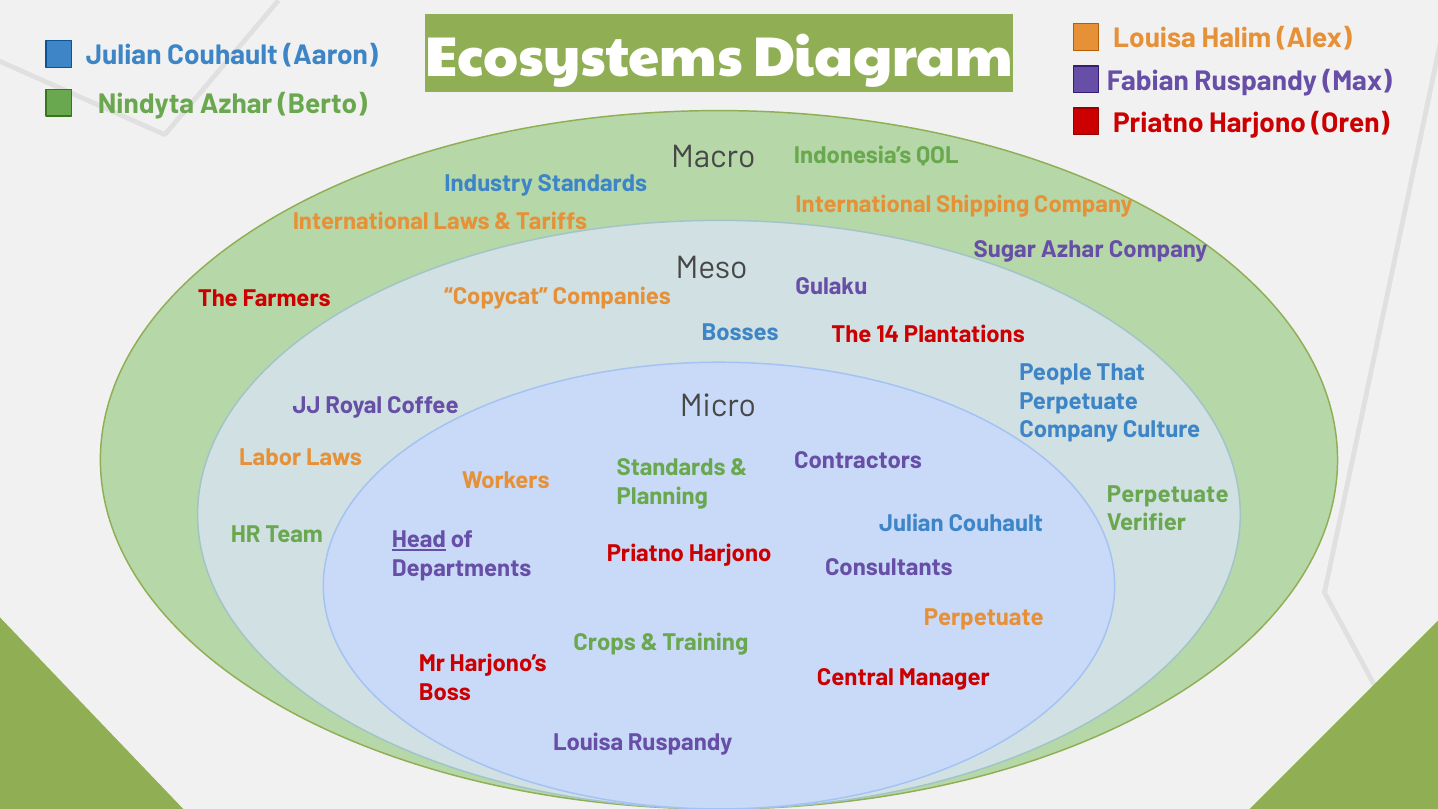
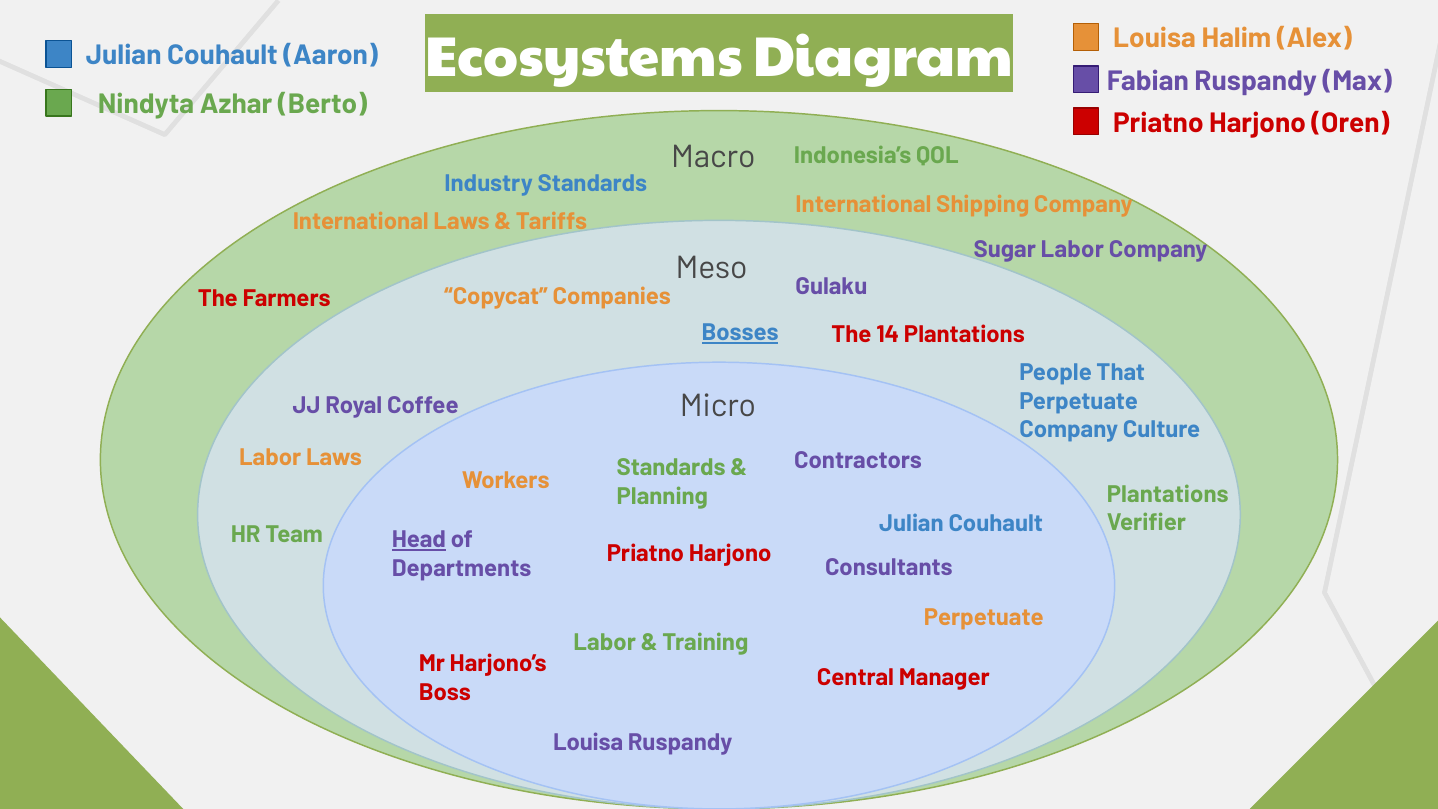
Sugar Azhar: Azhar -> Labor
Bosses underline: none -> present
Perpetuate at (1168, 494): Perpetuate -> Plantations
Crops at (605, 642): Crops -> Labor
